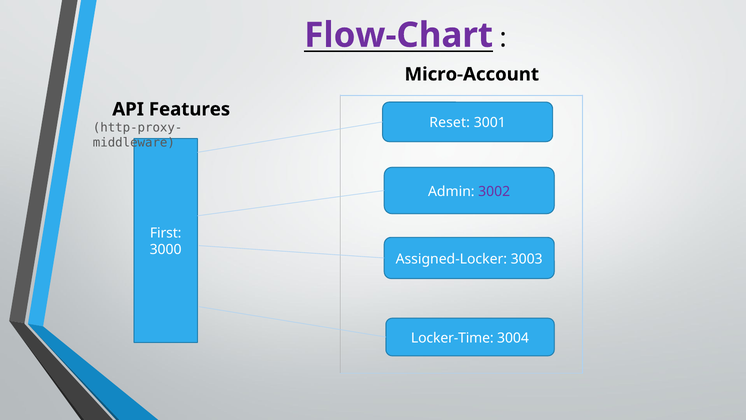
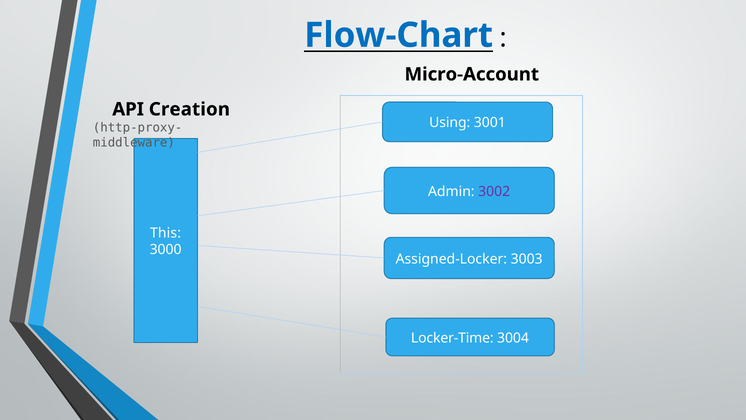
Flow-Chart colour: purple -> blue
Features: Features -> Creation
Reset: Reset -> Using
First: First -> This
